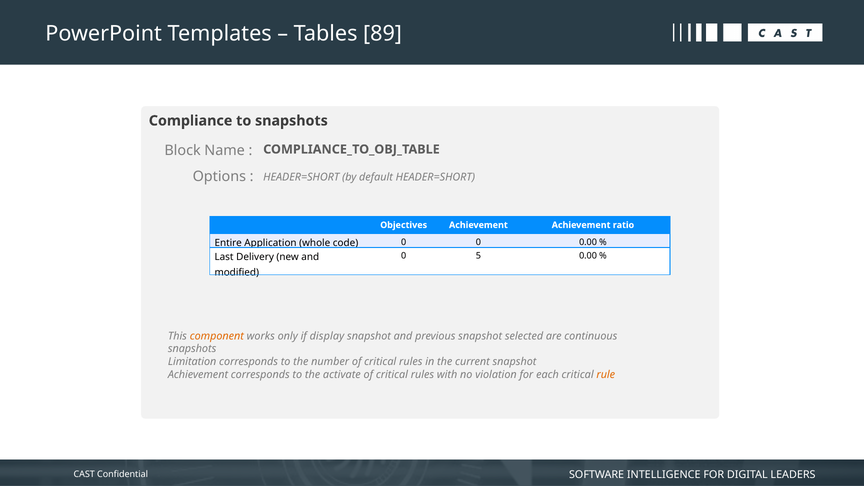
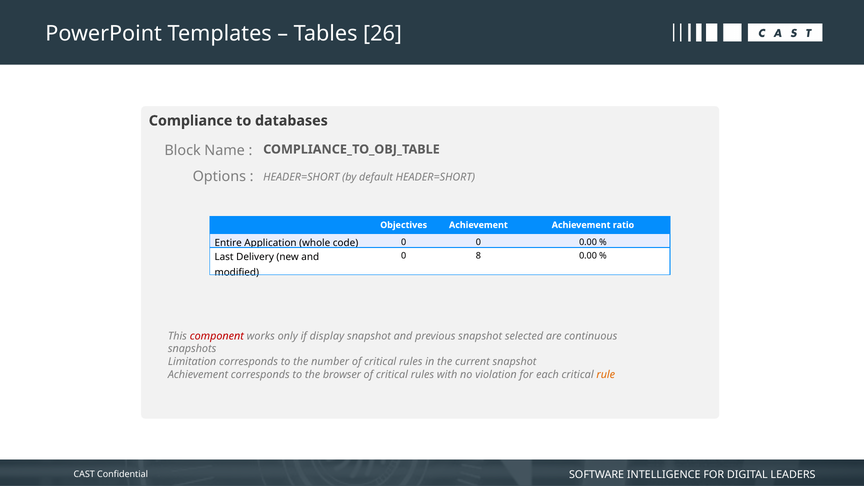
89: 89 -> 26
to snapshots: snapshots -> databases
5: 5 -> 8
component colour: orange -> red
activate: activate -> browser
